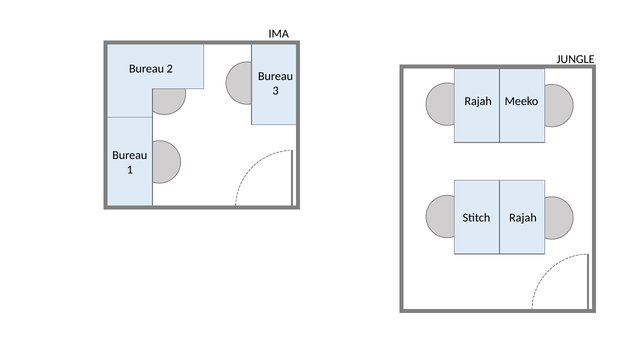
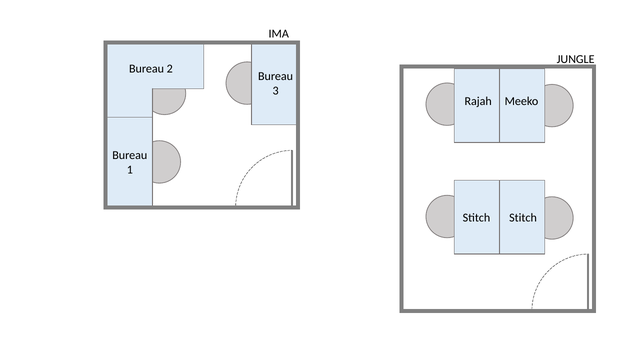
Rajah at (523, 218): Rajah -> Stitch
